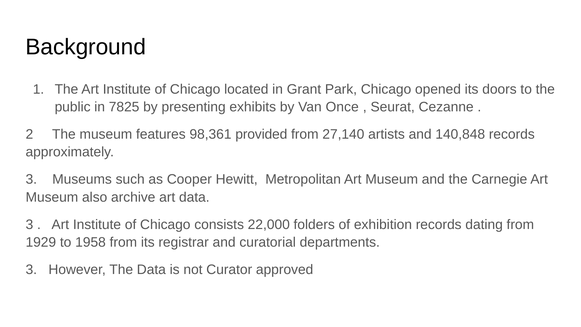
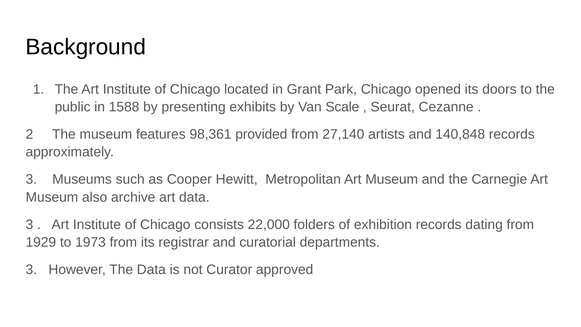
7825: 7825 -> 1588
Once: Once -> Scale
1958: 1958 -> 1973
